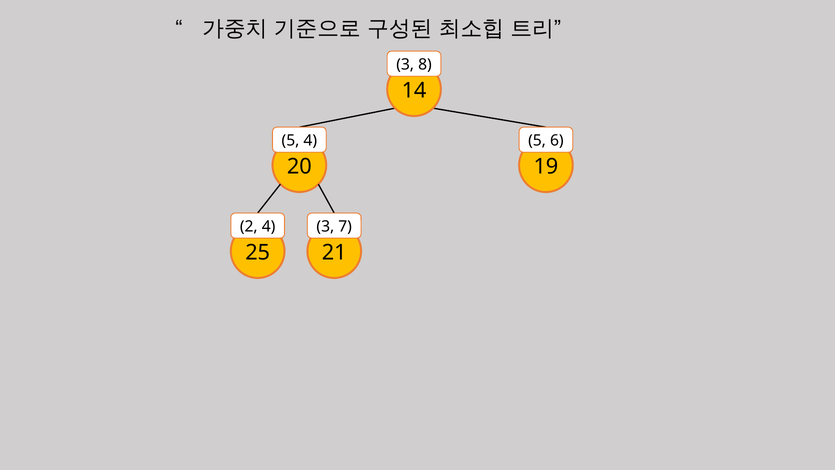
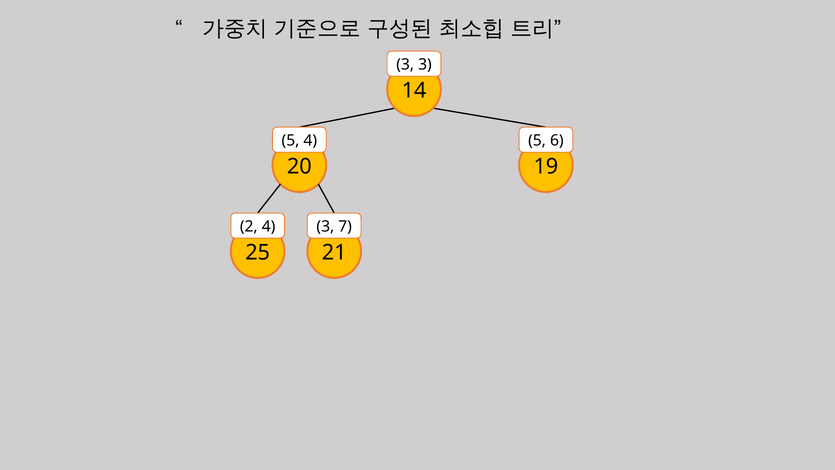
3 8: 8 -> 3
